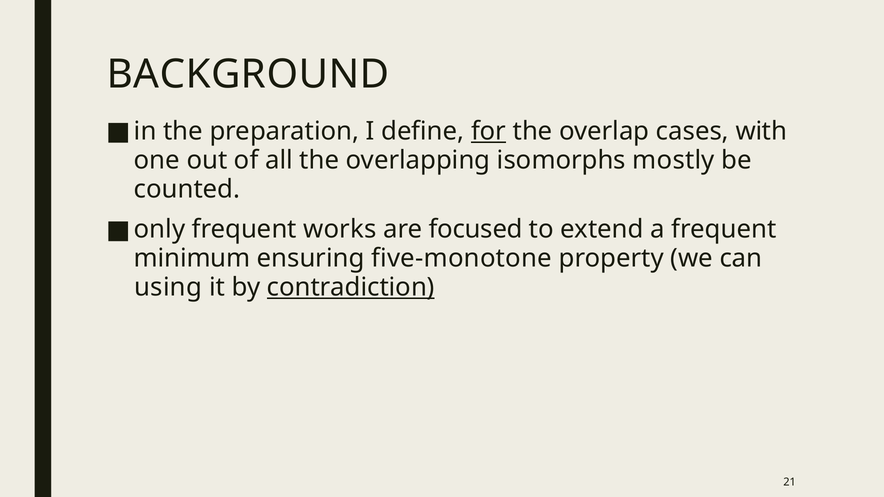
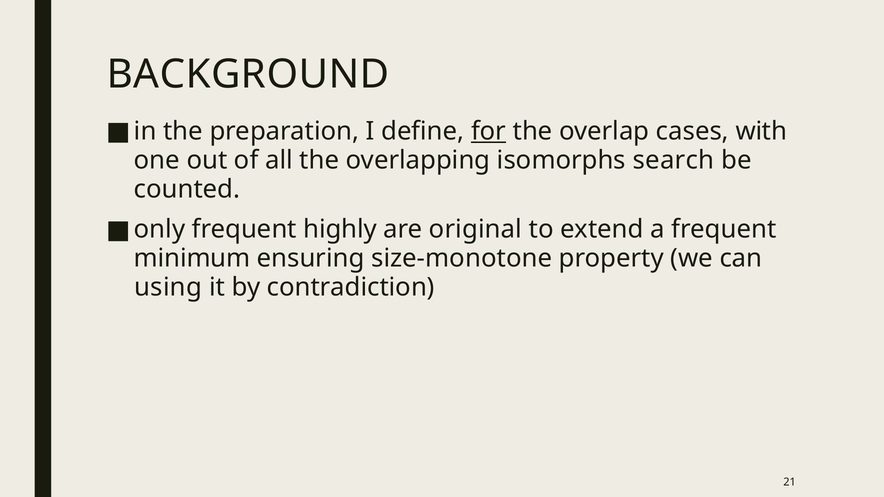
mostly: mostly -> search
works: works -> highly
focused: focused -> original
five-monotone: five-monotone -> size-monotone
contradiction underline: present -> none
